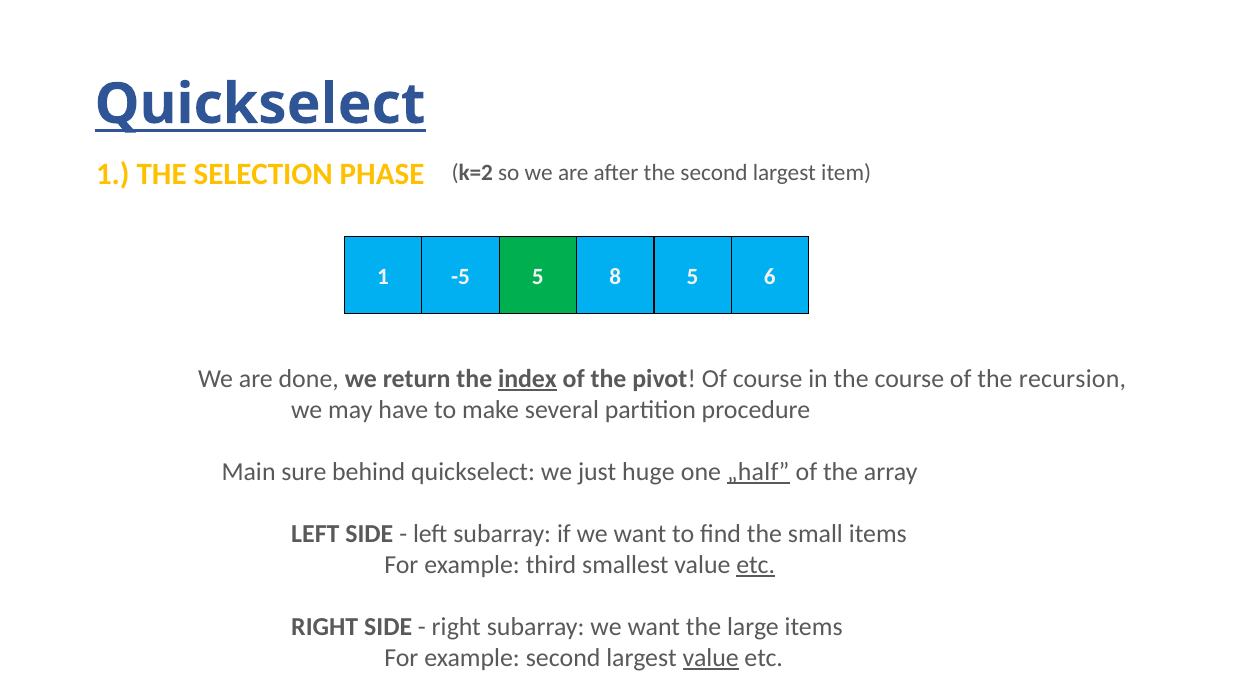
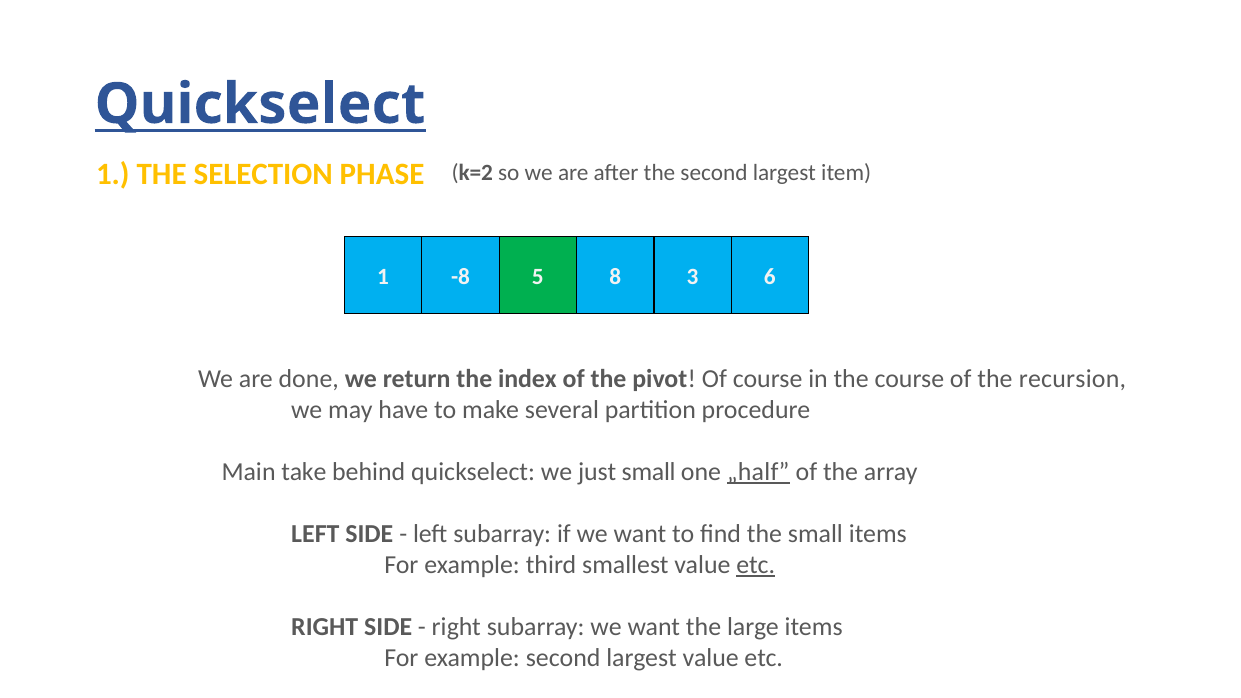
-5: -5 -> -8
8 5: 5 -> 3
index underline: present -> none
sure: sure -> take
just huge: huge -> small
value at (711, 658) underline: present -> none
